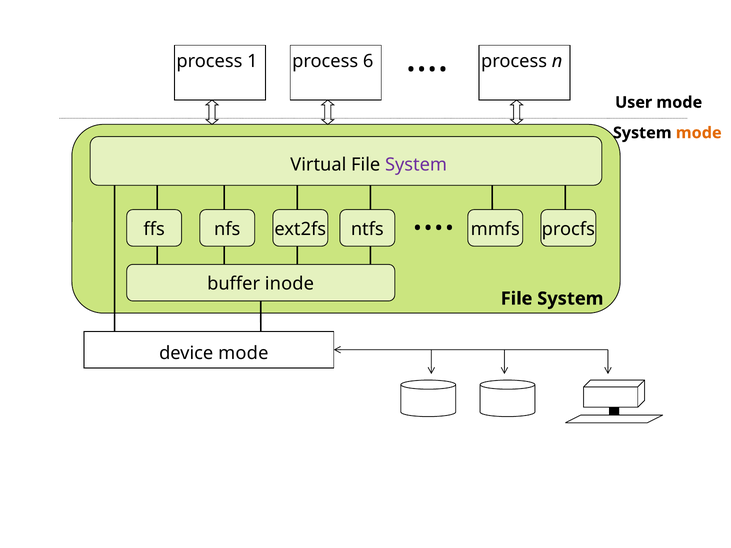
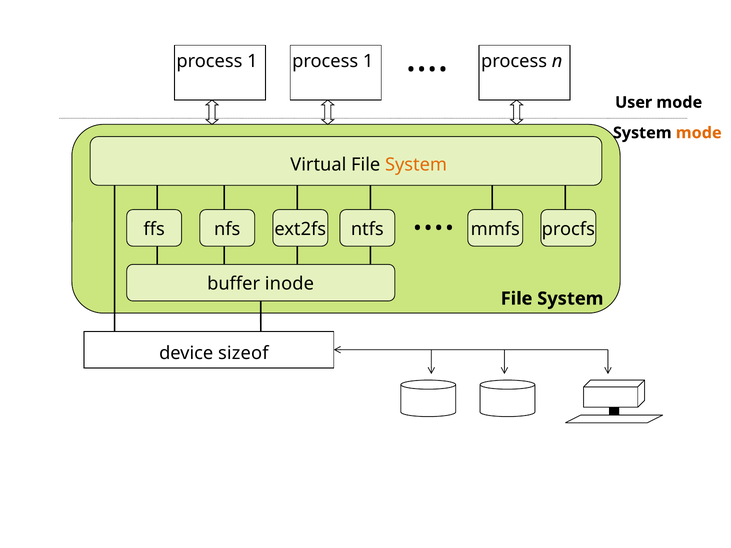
1 process 6: 6 -> 1
System at (416, 165) colour: purple -> orange
device mode: mode -> sizeof
